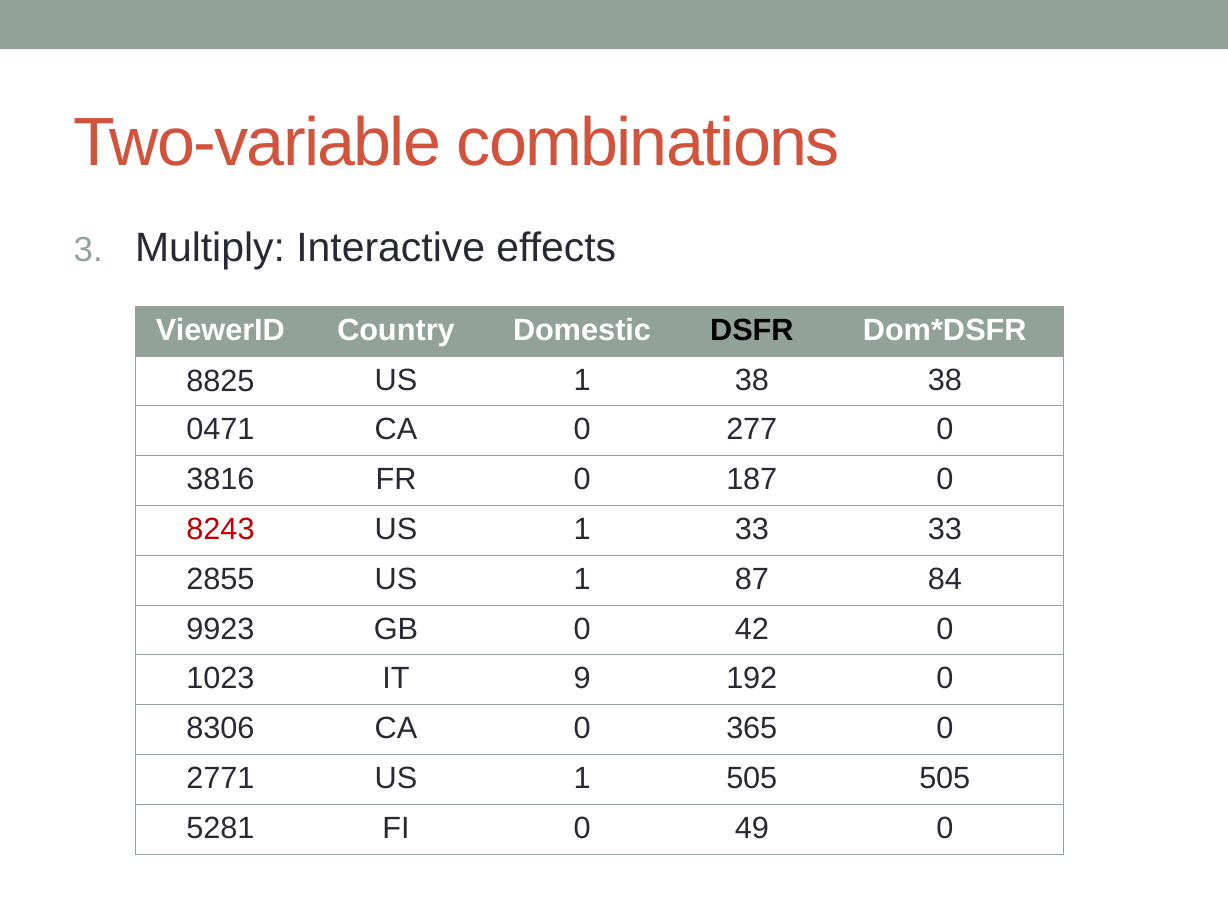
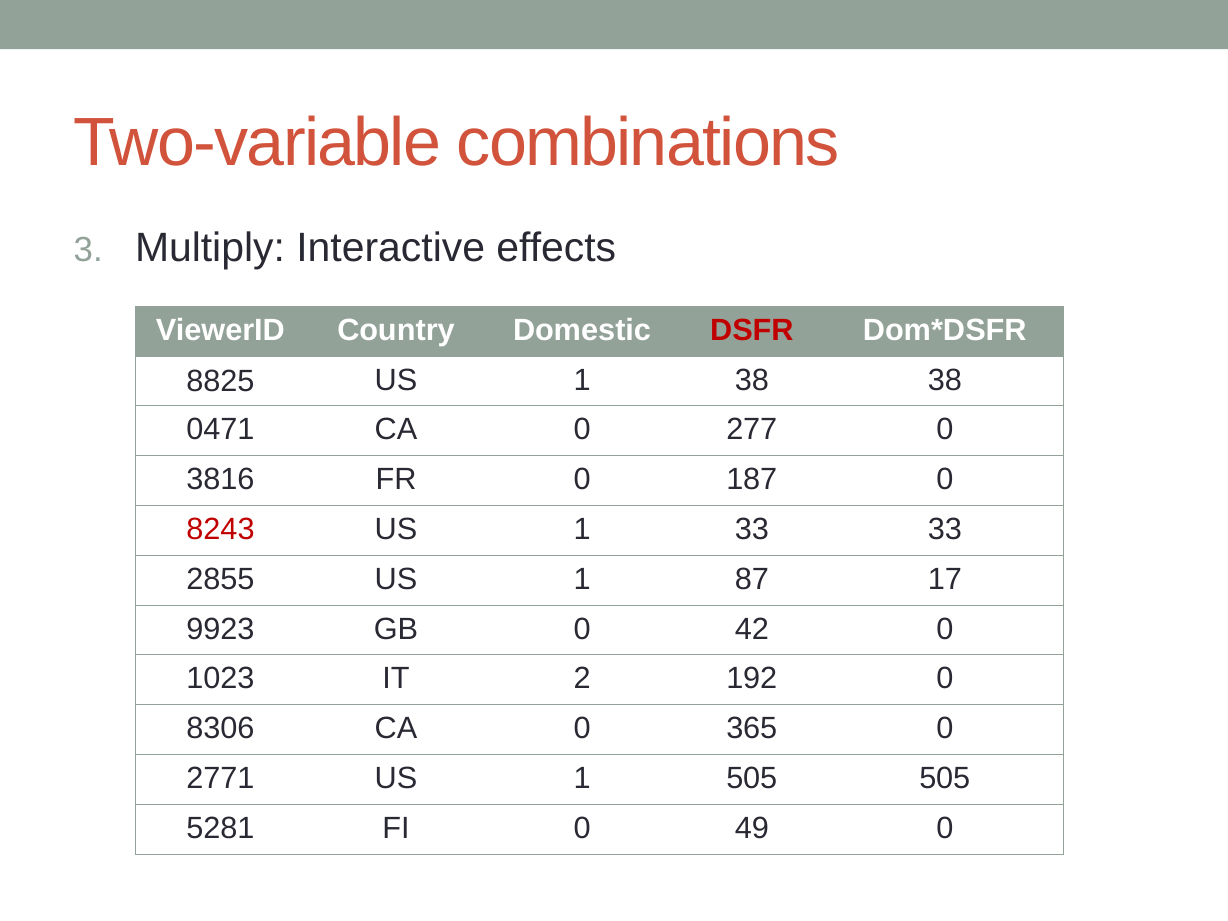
DSFR colour: black -> red
84: 84 -> 17
9: 9 -> 2
